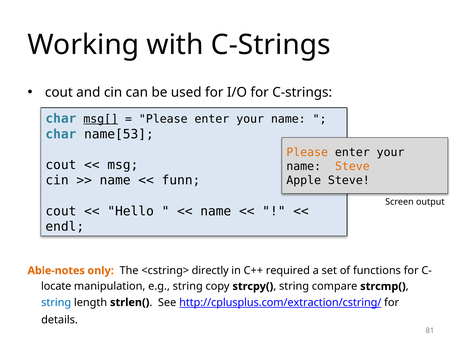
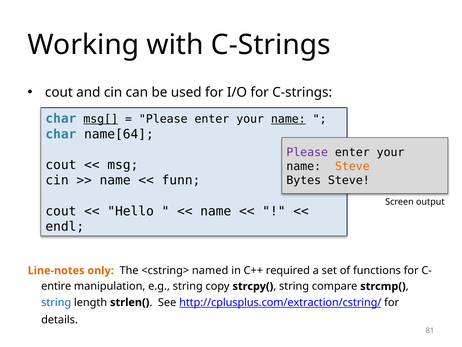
name at (288, 119) underline: none -> present
name[53: name[53 -> name[64
Please at (307, 152) colour: orange -> purple
Apple: Apple -> Bytes
Able-notes: Able-notes -> Line-notes
directly: directly -> named
locate: locate -> entire
